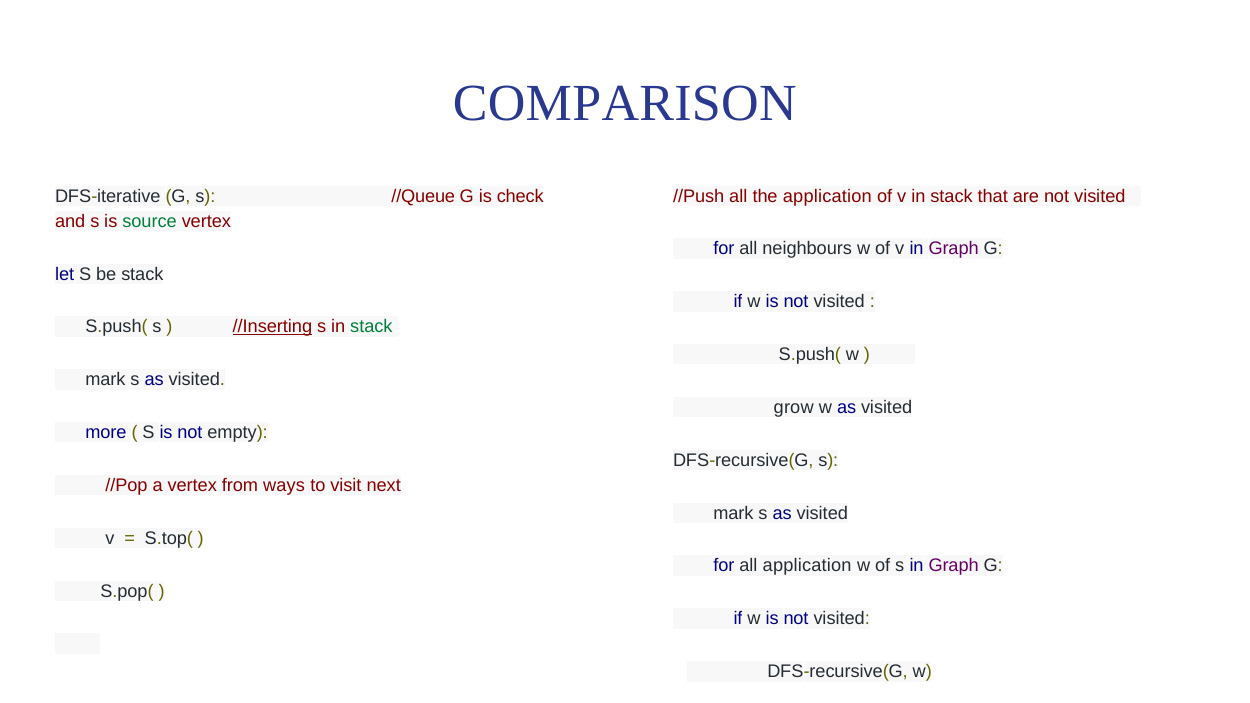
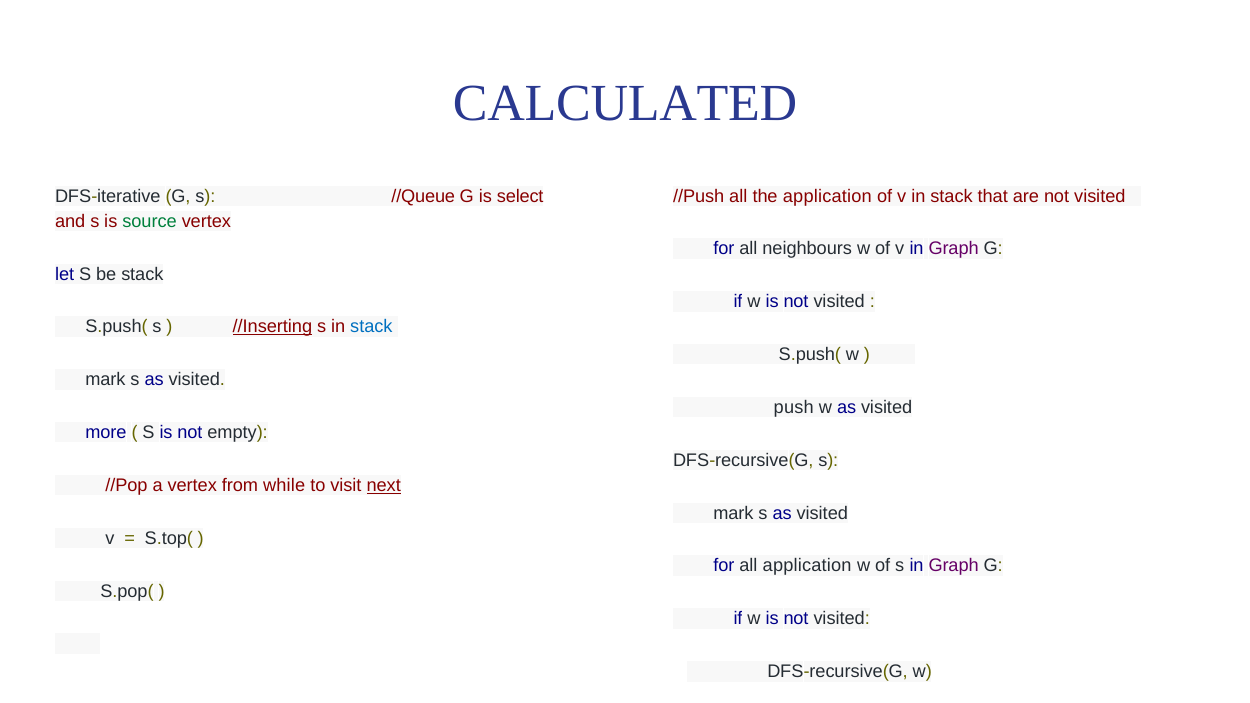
COMPARISON: COMPARISON -> CALCULATED
check: check -> select
stack at (371, 327) colour: green -> blue
grow: grow -> push
ways: ways -> while
next underline: none -> present
